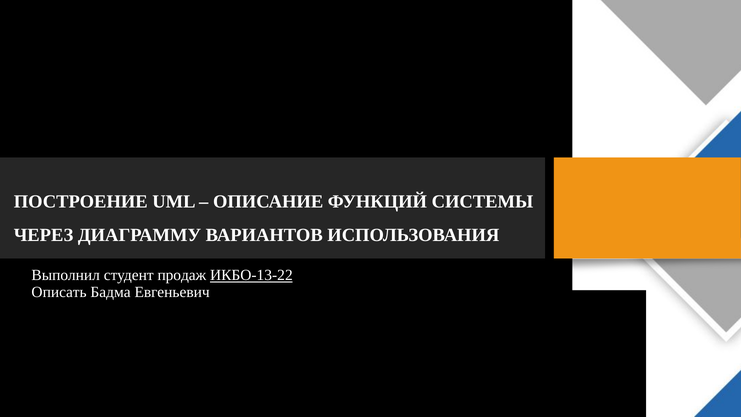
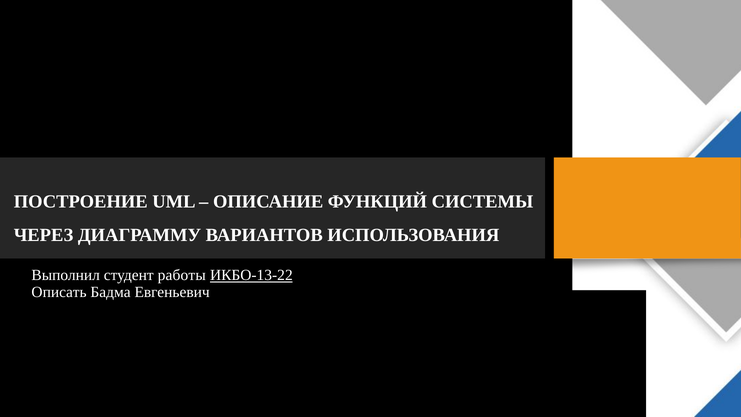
продаж: продаж -> работы
